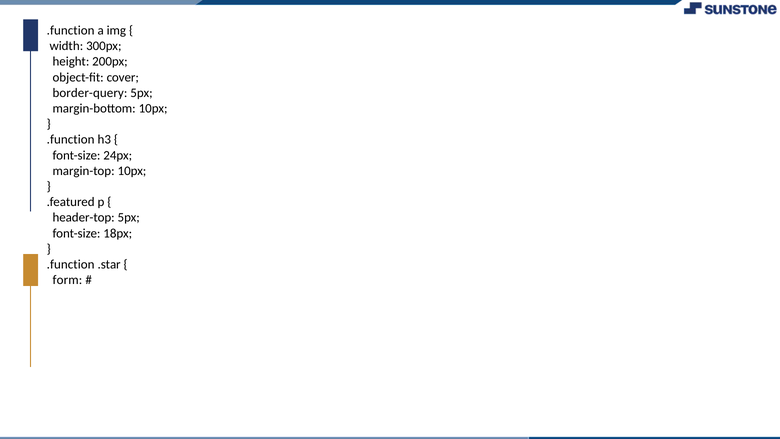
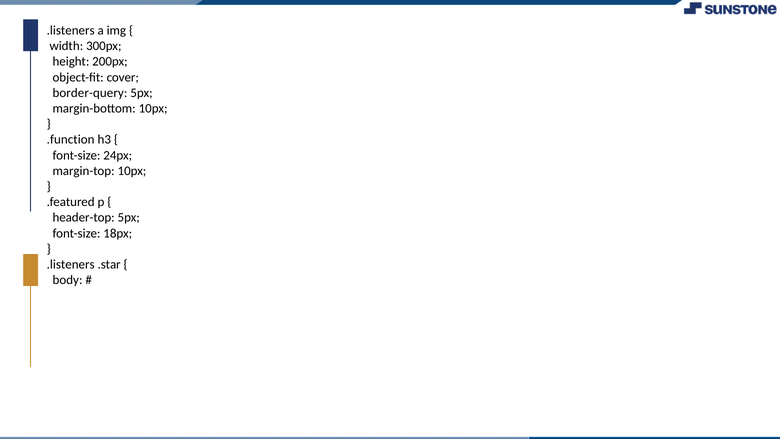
.function at (71, 30): .function -> .listeners
.function at (71, 264): .function -> .listeners
form: form -> body
